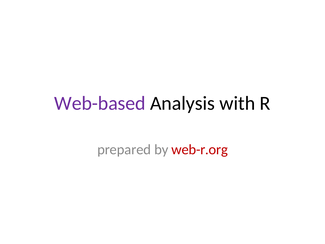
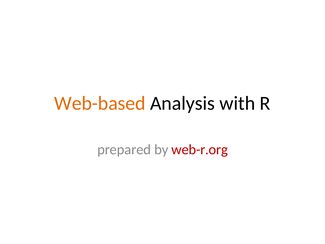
Web-based colour: purple -> orange
